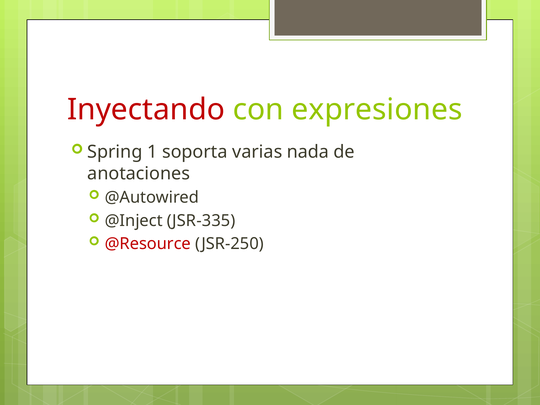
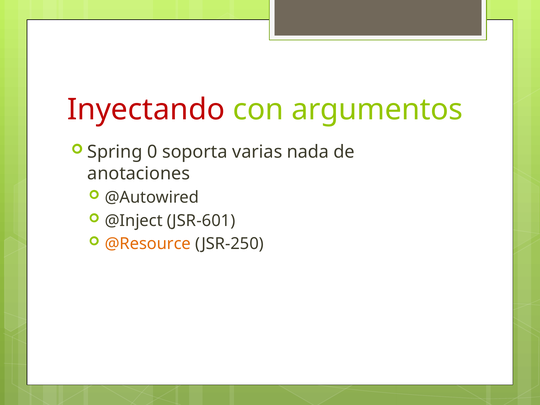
expresiones: expresiones -> argumentos
1: 1 -> 0
JSR-335: JSR-335 -> JSR-601
@Resource colour: red -> orange
